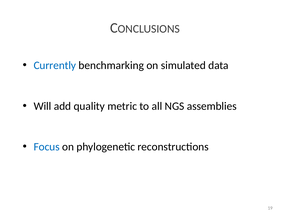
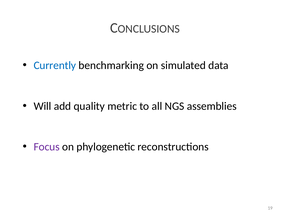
Focus colour: blue -> purple
